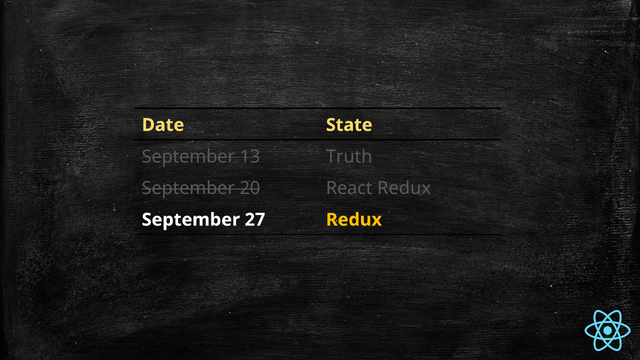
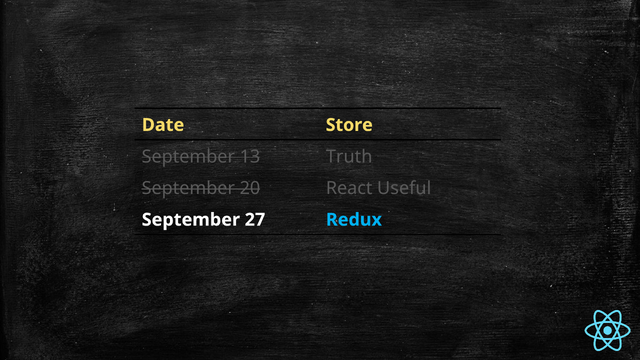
State: State -> Store
React Redux: Redux -> Useful
Redux at (354, 220) colour: yellow -> light blue
